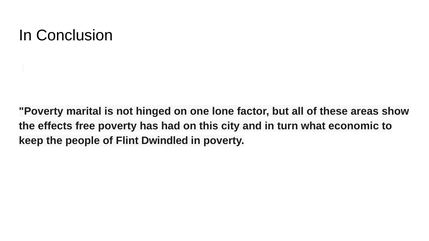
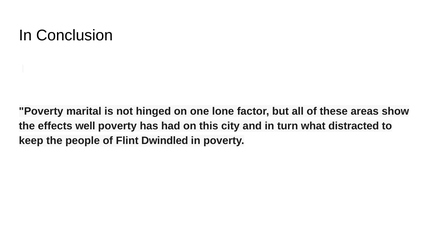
free: free -> well
economic: economic -> distracted
